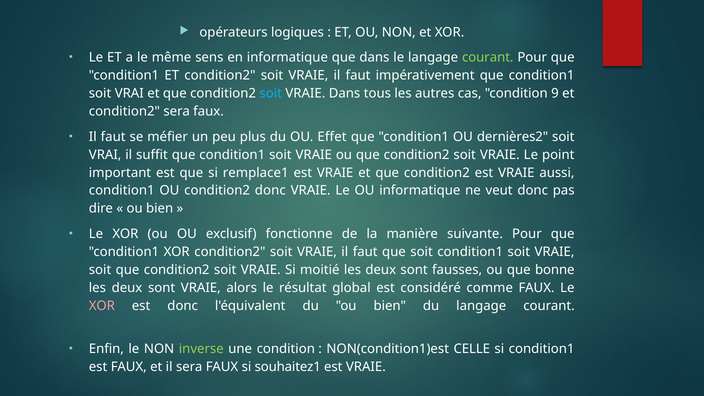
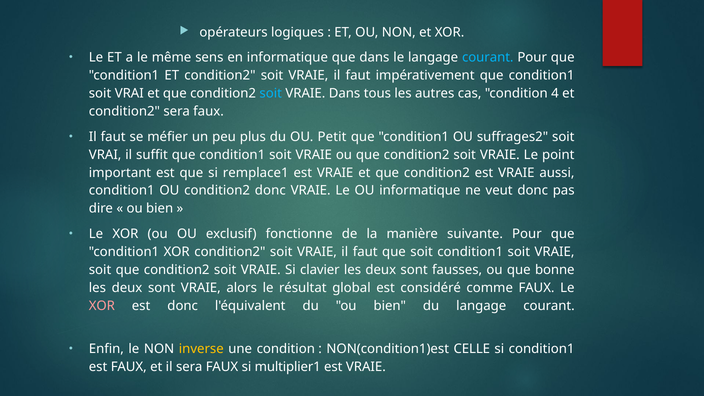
courant at (488, 58) colour: light green -> light blue
9: 9 -> 4
Effet: Effet -> Petit
dernières2: dernières2 -> suffrages2
moitié: moitié -> clavier
inverse colour: light green -> yellow
souhaitez1: souhaitez1 -> multiplier1
